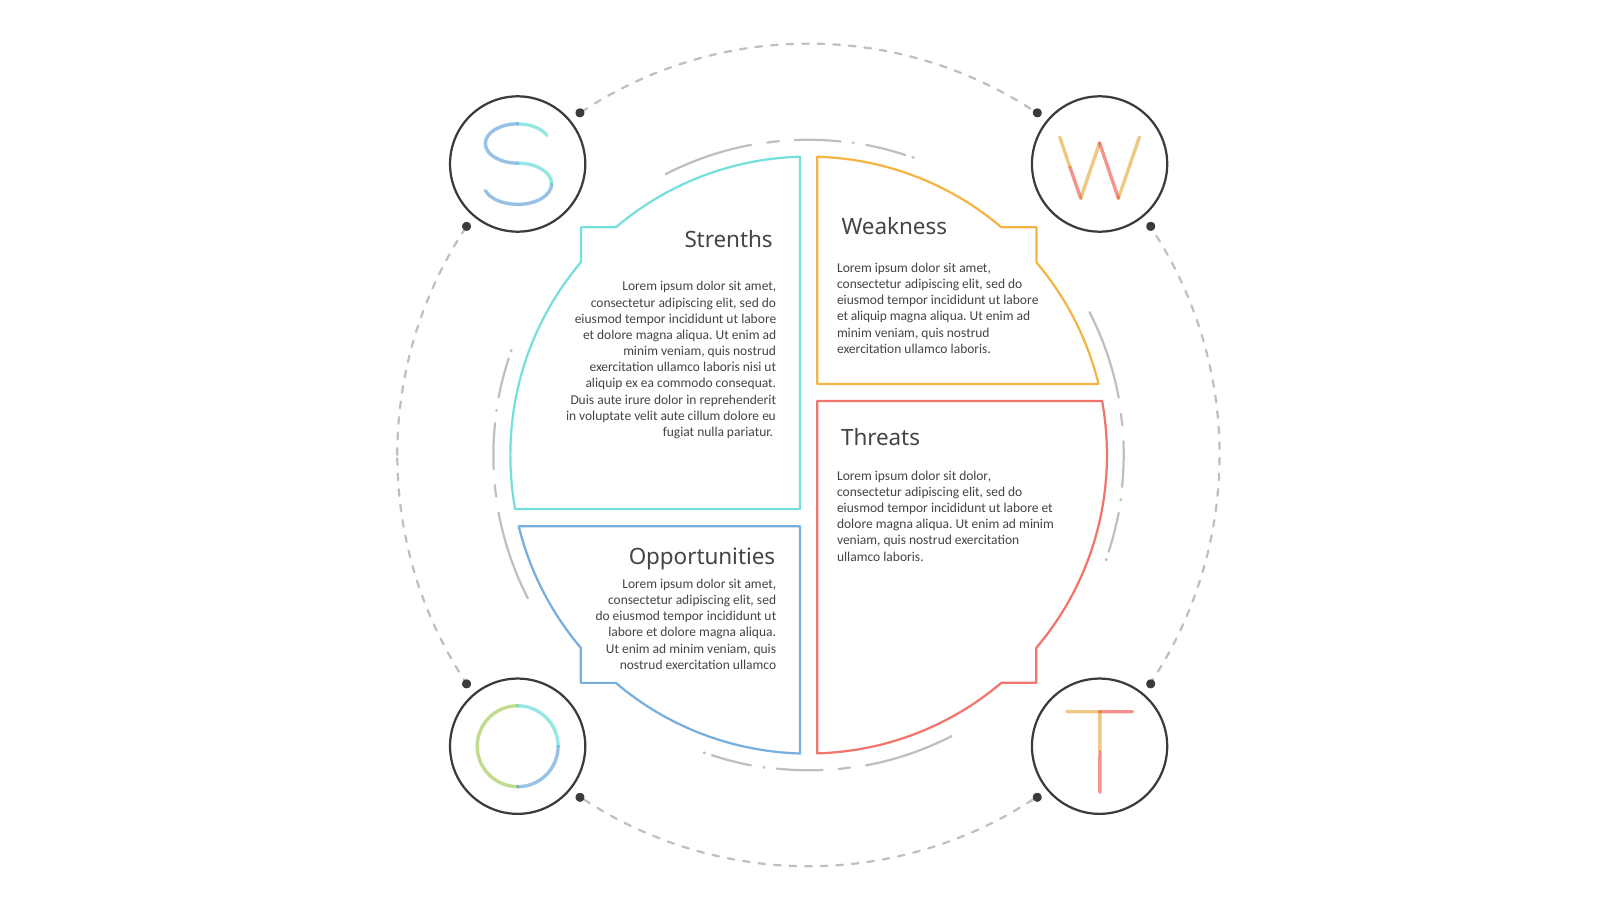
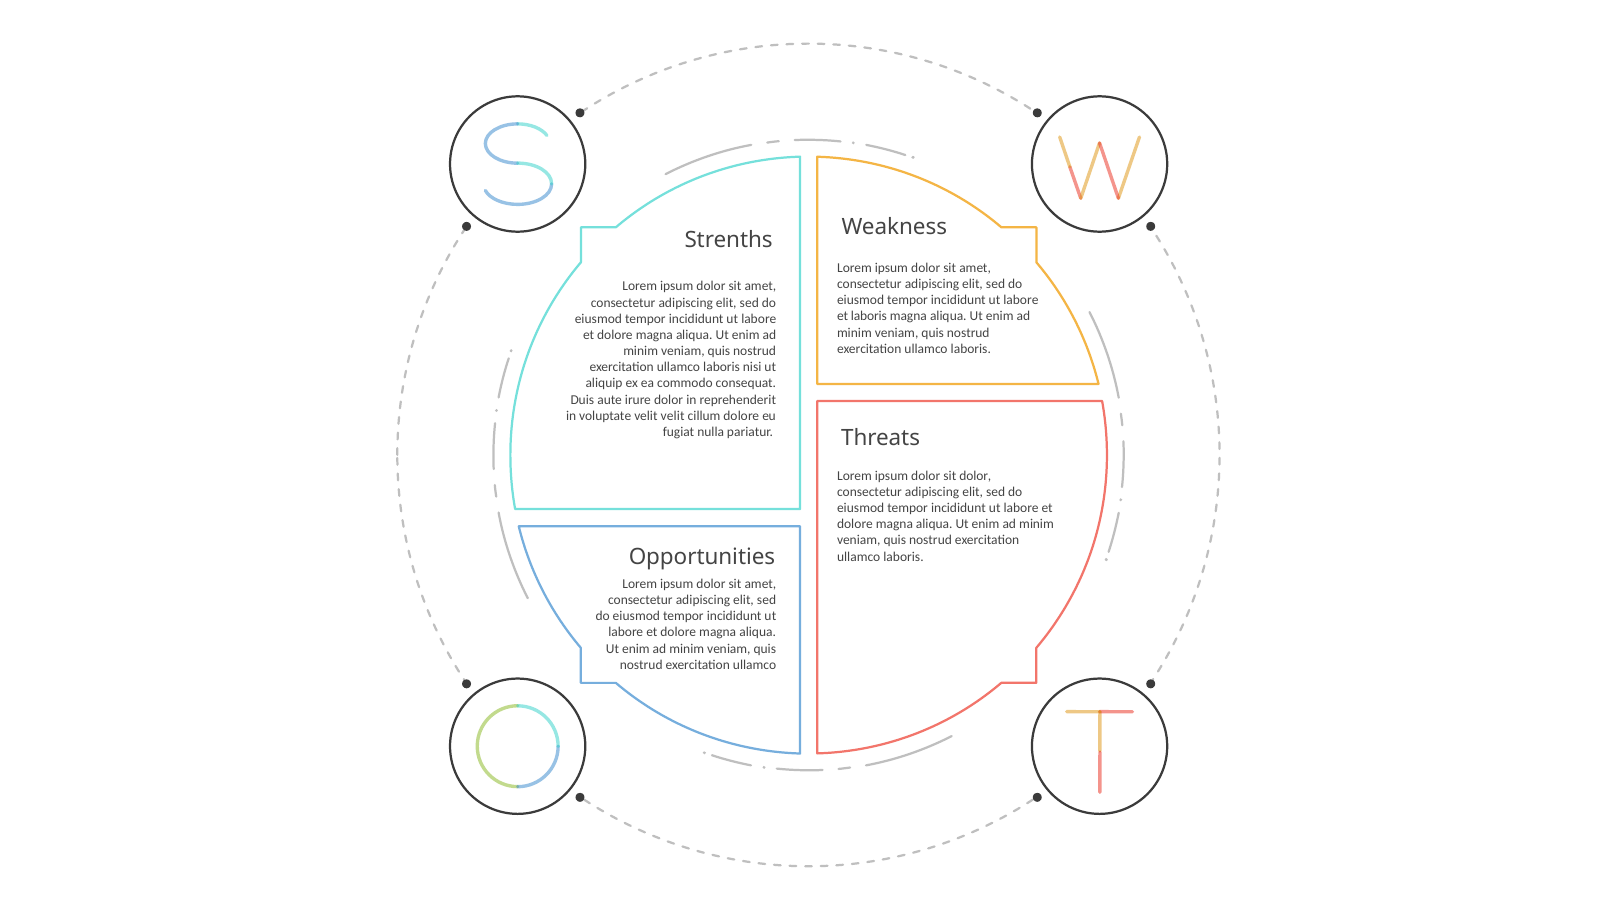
et aliquip: aliquip -> laboris
velit aute: aute -> velit
